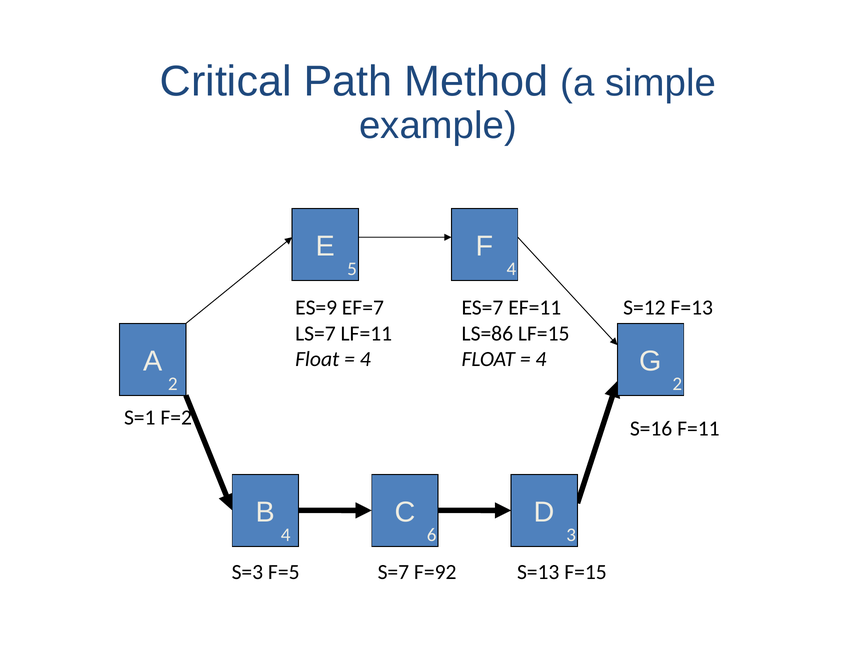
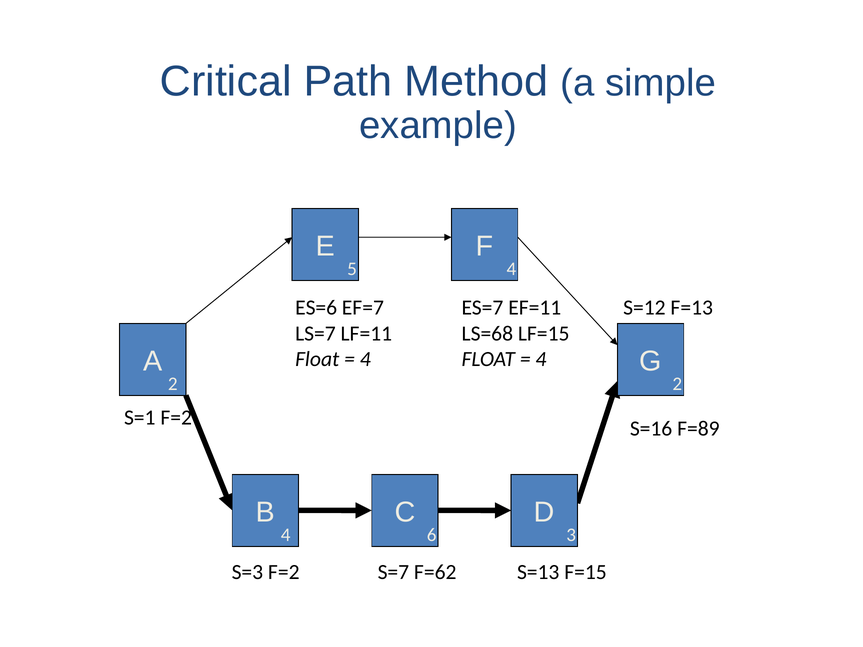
ES=9: ES=9 -> ES=6
LS=86: LS=86 -> LS=68
F=11: F=11 -> F=89
S=3 F=5: F=5 -> F=2
F=92: F=92 -> F=62
